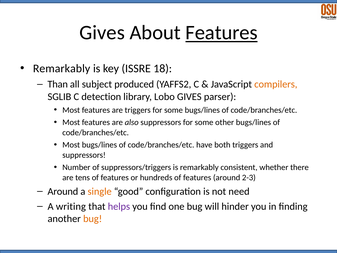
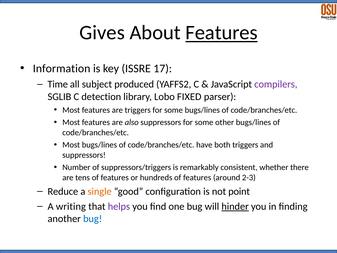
Remarkably at (62, 69): Remarkably -> Information
18: 18 -> 17
Than: Than -> Time
compilers colour: orange -> purple
Lobo GIVES: GIVES -> FIXED
Around at (63, 191): Around -> Reduce
need: need -> point
hinder underline: none -> present
bug at (93, 219) colour: orange -> blue
